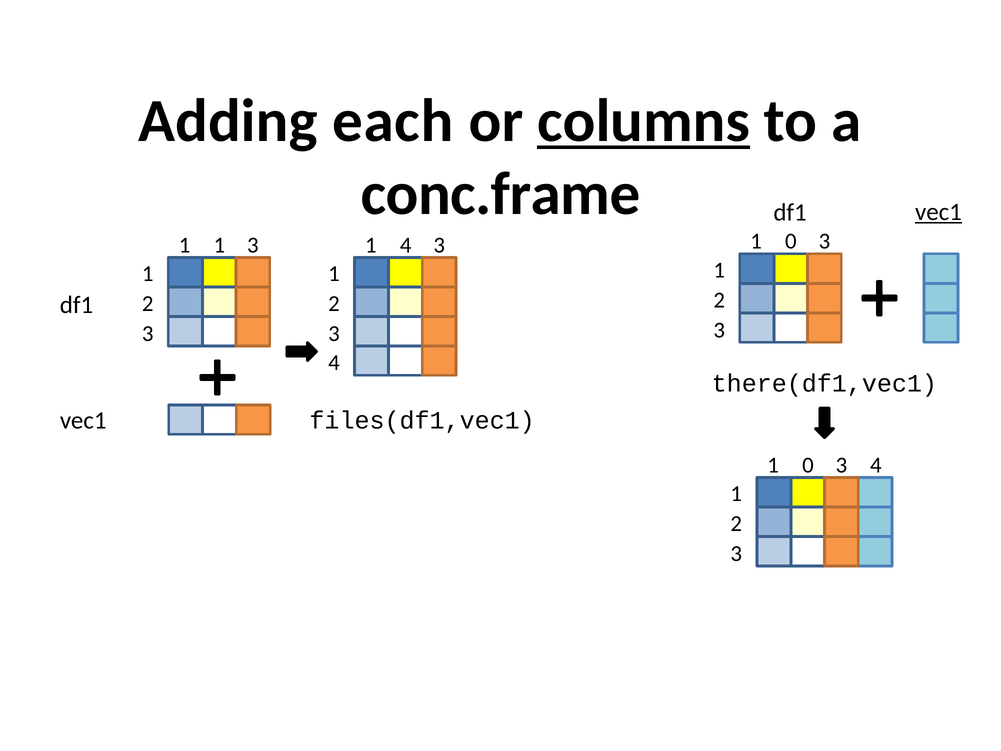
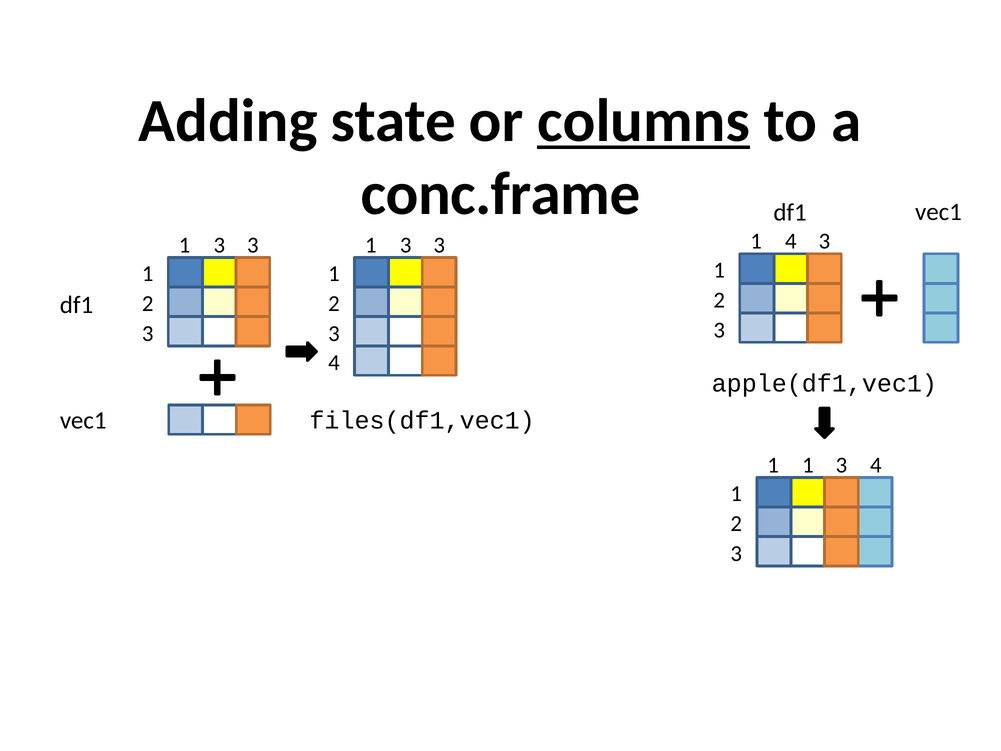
each: each -> state
vec1 at (938, 212) underline: present -> none
0 at (791, 241): 0 -> 4
1 at (219, 245): 1 -> 3
4 at (406, 245): 4 -> 3
there(df1,vec1: there(df1,vec1 -> apple(df1,vec1
0 at (808, 465): 0 -> 1
